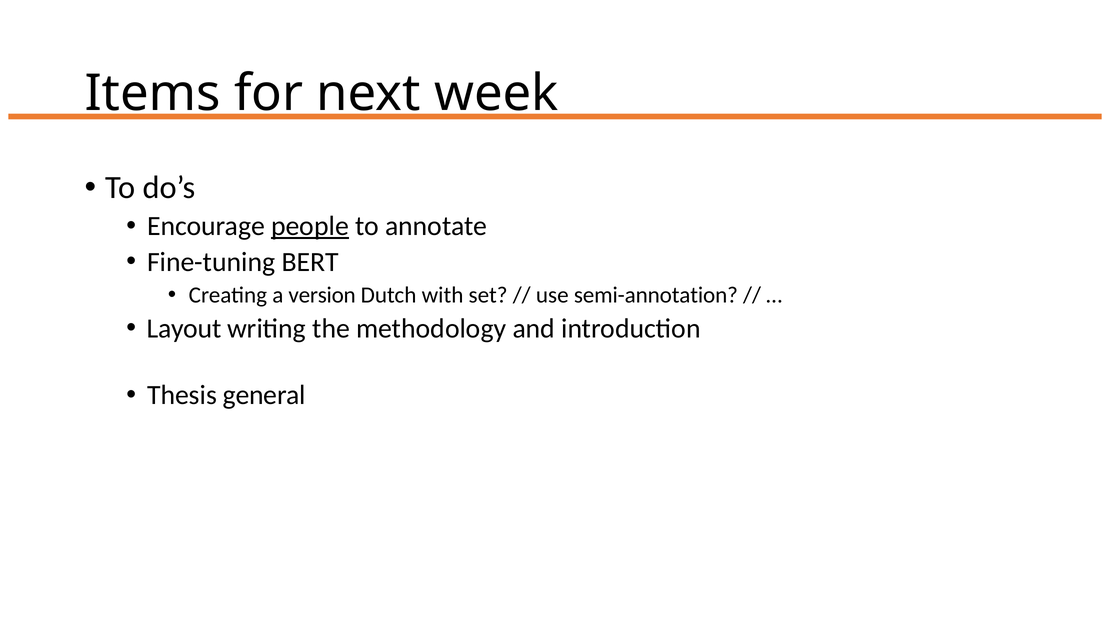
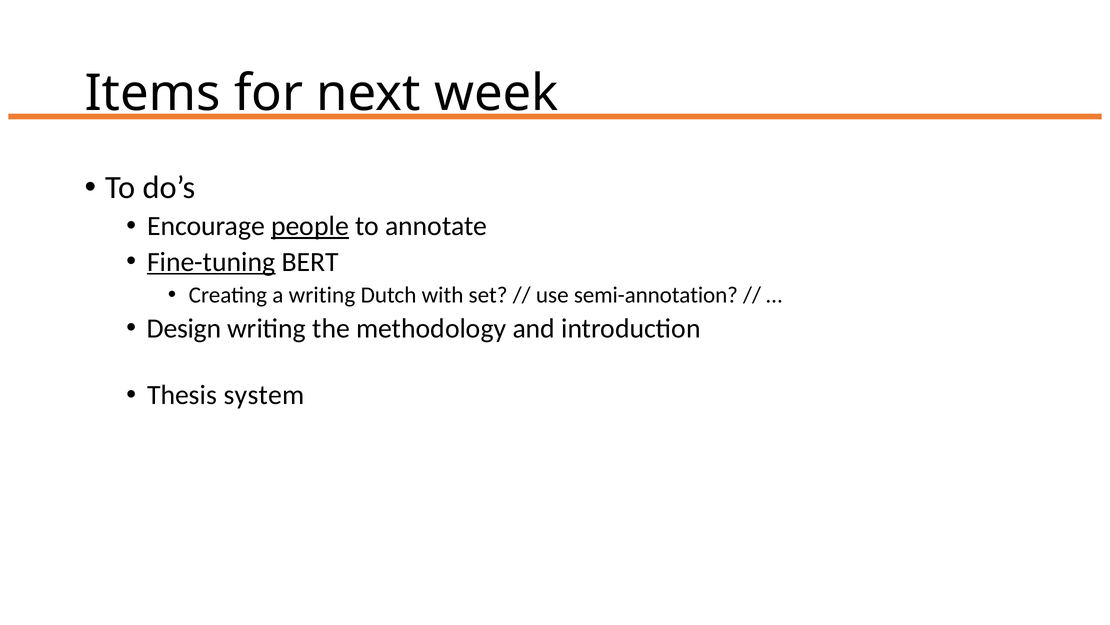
Fine-tuning underline: none -> present
a version: version -> writing
Layout: Layout -> Design
general: general -> system
